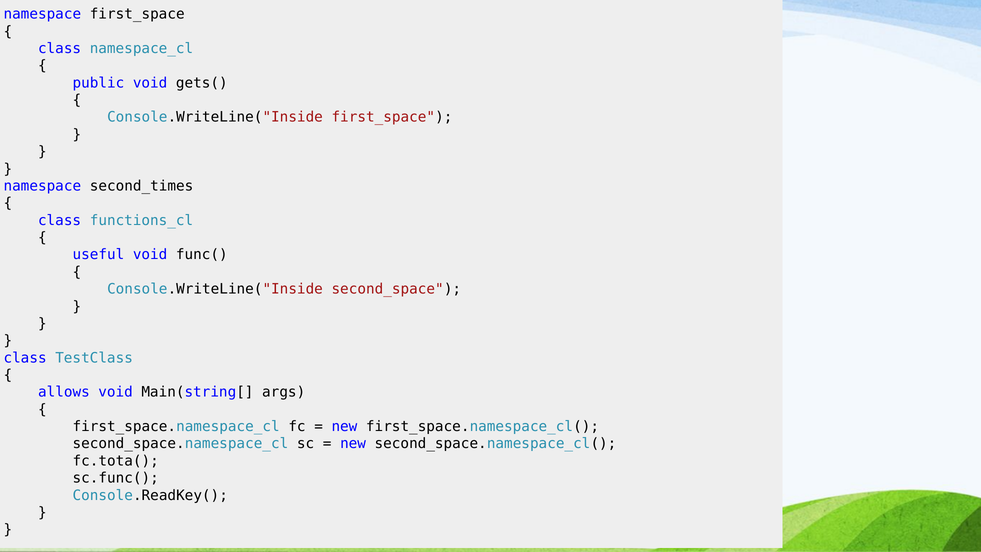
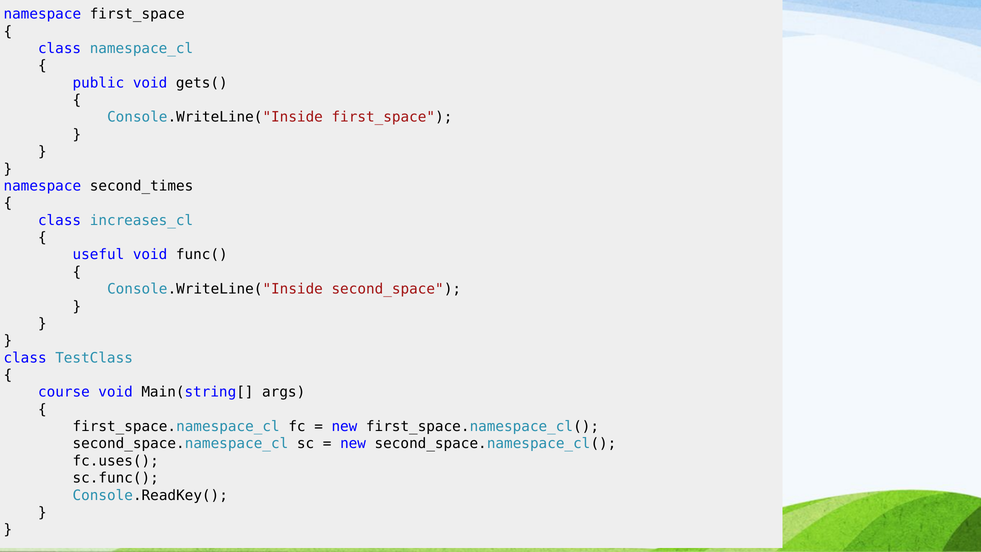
functions_cl: functions_cl -> increases_cl
allows: allows -> course
fc.tota(: fc.tota( -> fc.uses(
